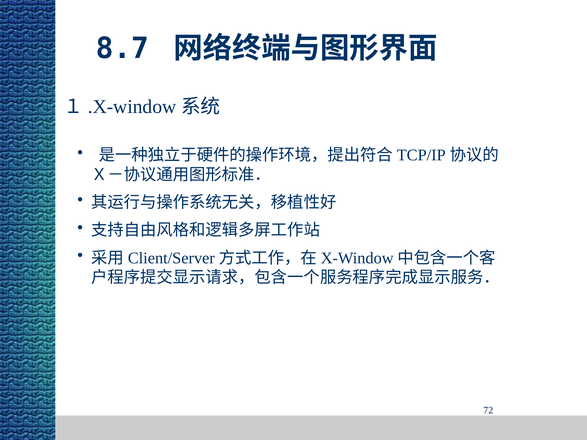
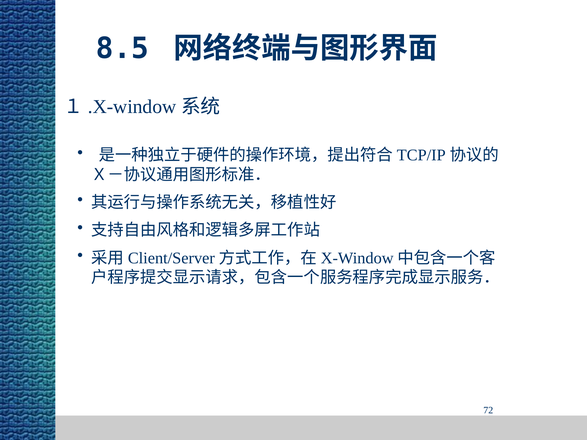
8.7: 8.7 -> 8.5
